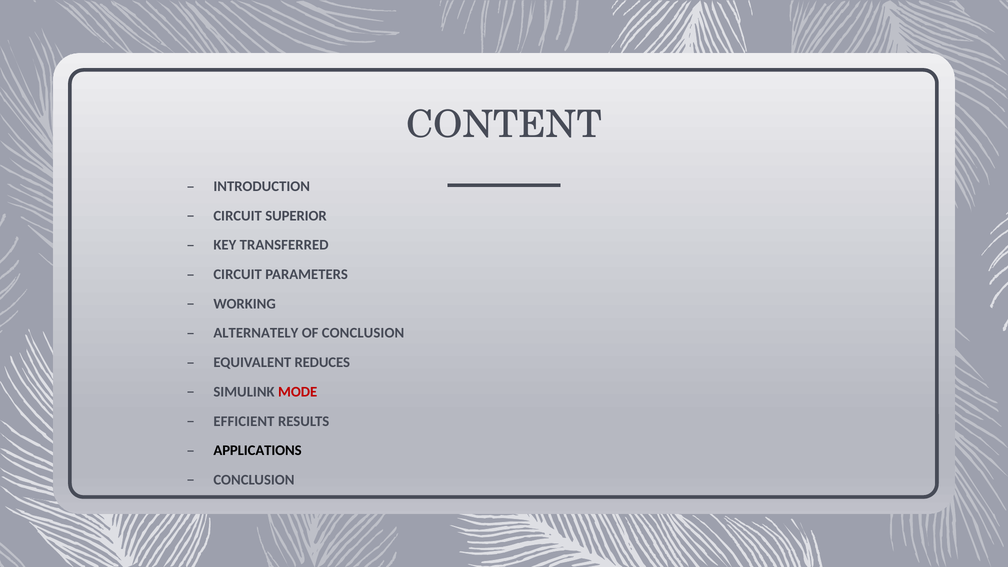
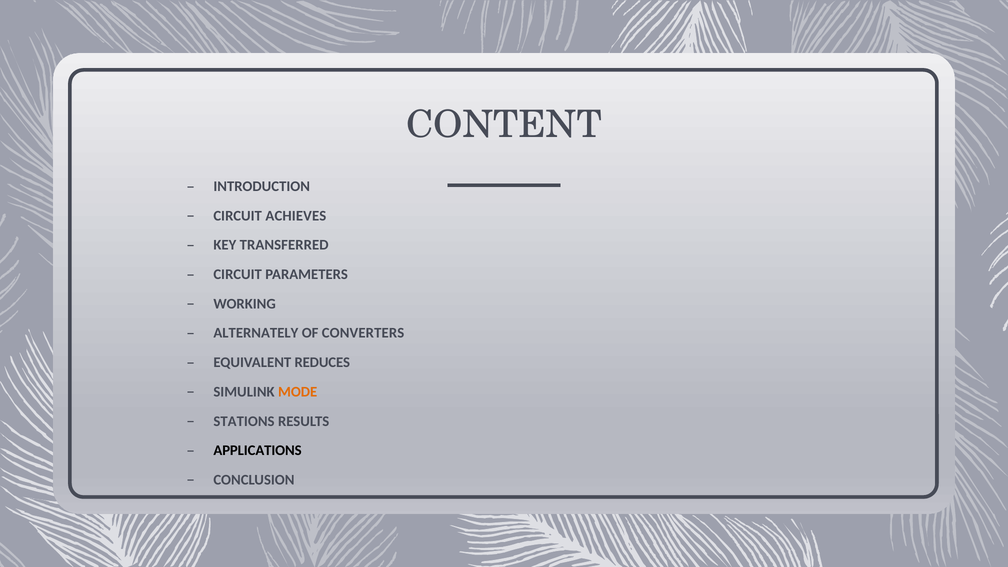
SUPERIOR: SUPERIOR -> ACHIEVES
OF CONCLUSION: CONCLUSION -> CONVERTERS
MODE colour: red -> orange
EFFICIENT: EFFICIENT -> STATIONS
